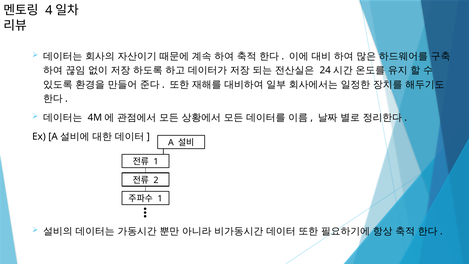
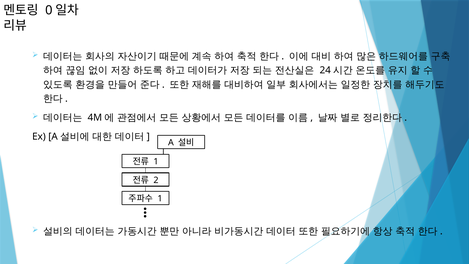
4: 4 -> 0
